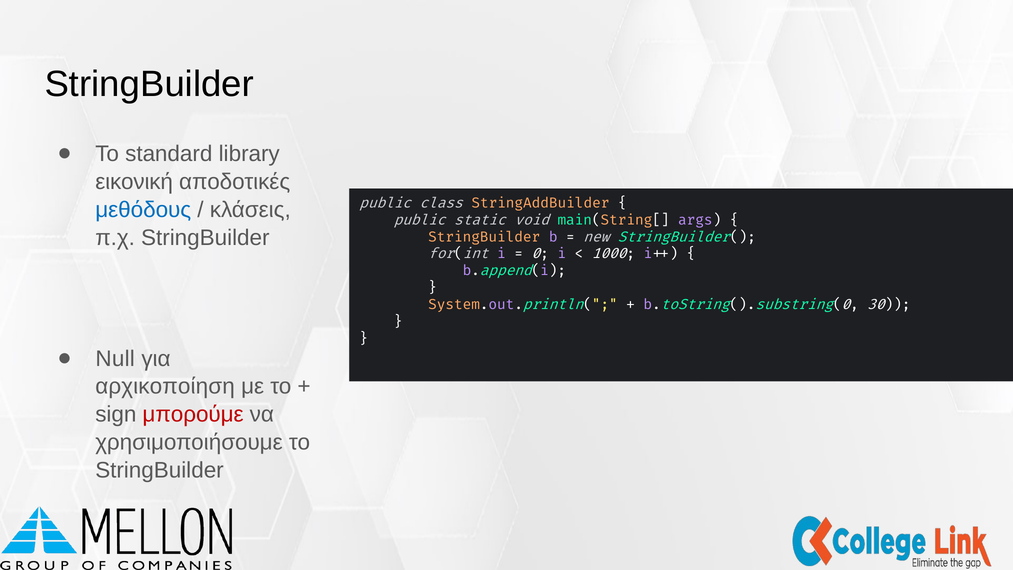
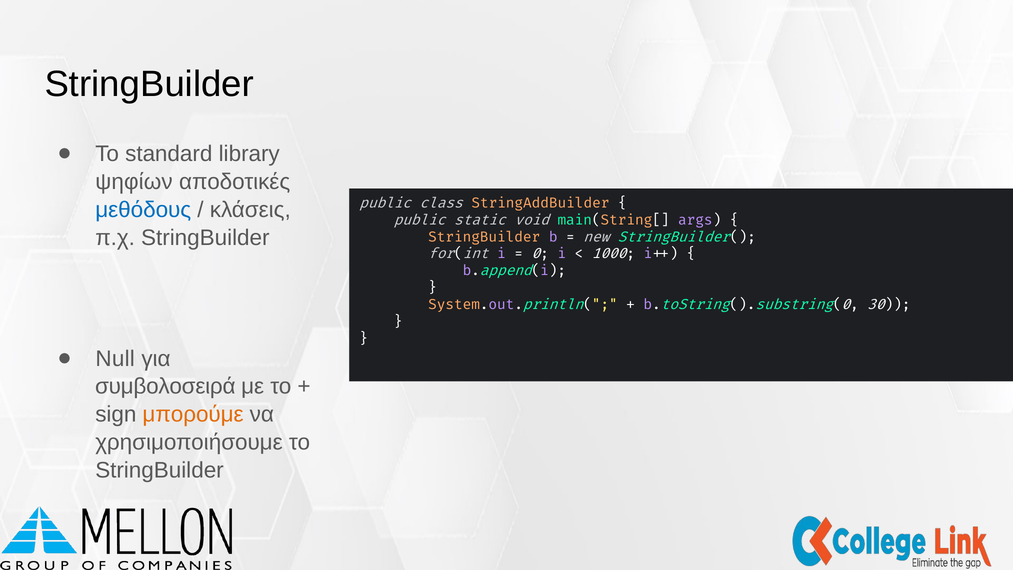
εικονική: εικονική -> ψηφίων
αρχικοποίηση: αρχικοποίηση -> συμβολοσειρά
μπορούμε colour: red -> orange
